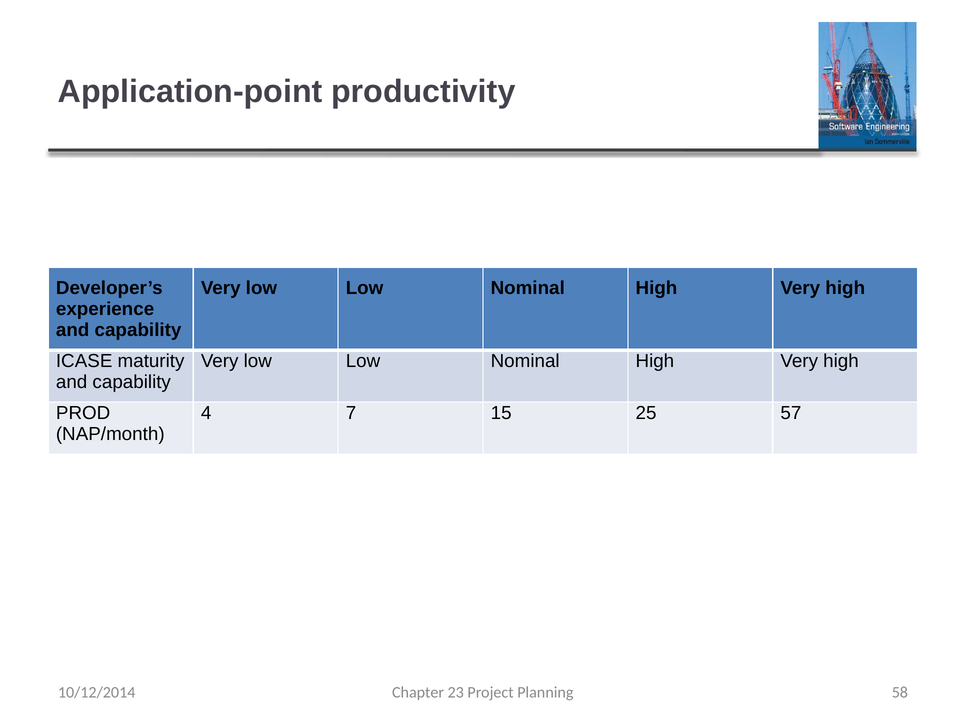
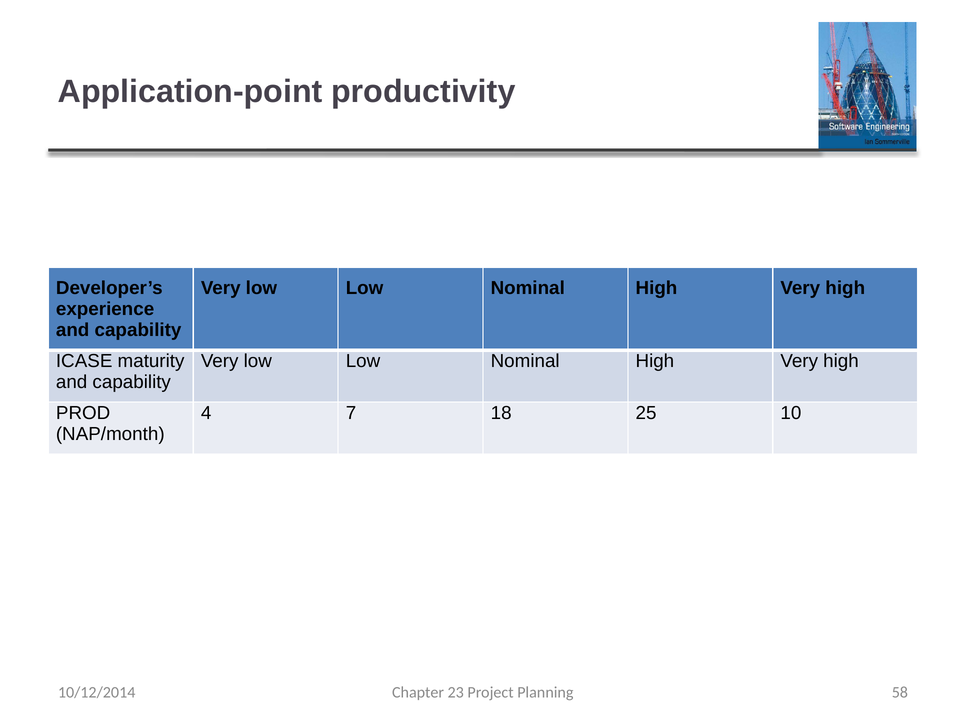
15: 15 -> 18
57: 57 -> 10
